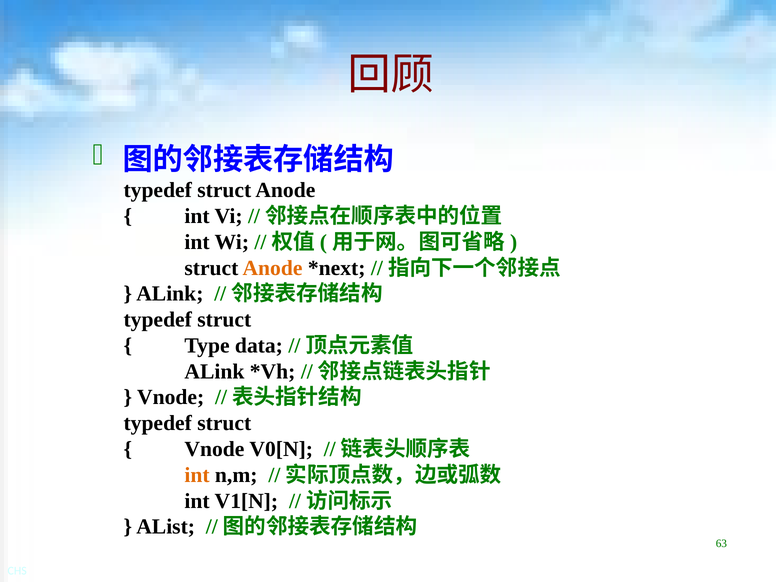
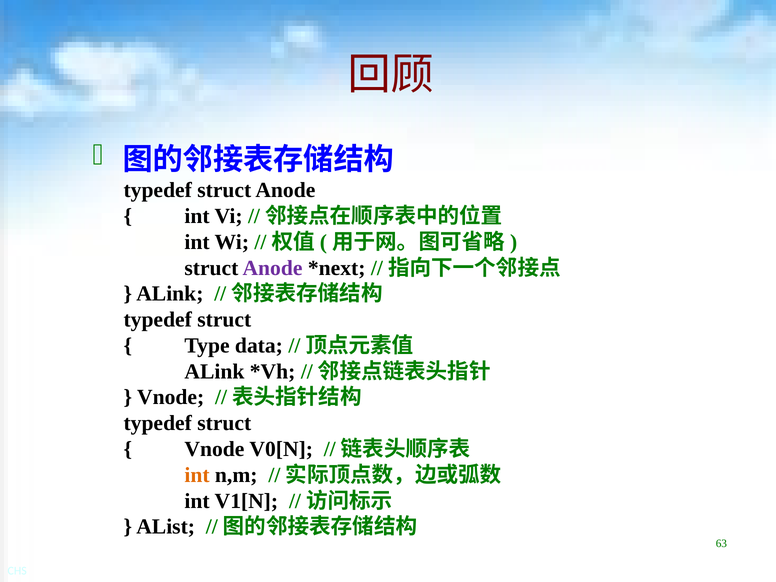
Anode at (272, 268) colour: orange -> purple
